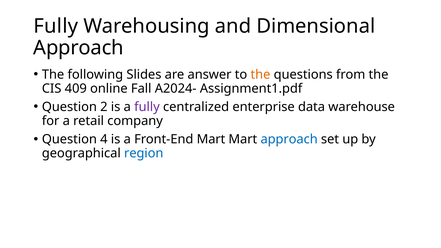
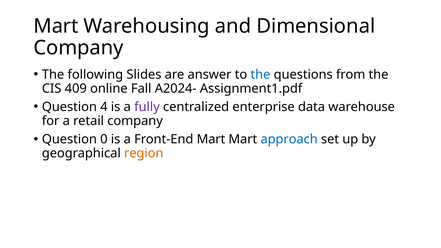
Fully at (56, 26): Fully -> Mart
Approach at (79, 48): Approach -> Company
the at (260, 75) colour: orange -> blue
2: 2 -> 4
4: 4 -> 0
region colour: blue -> orange
